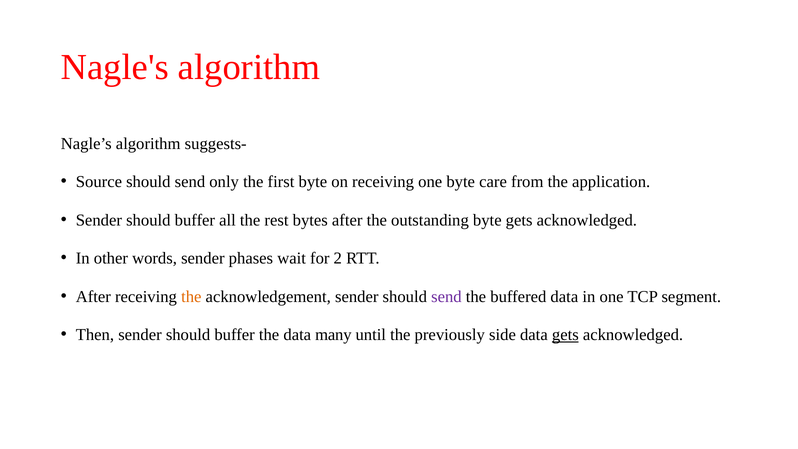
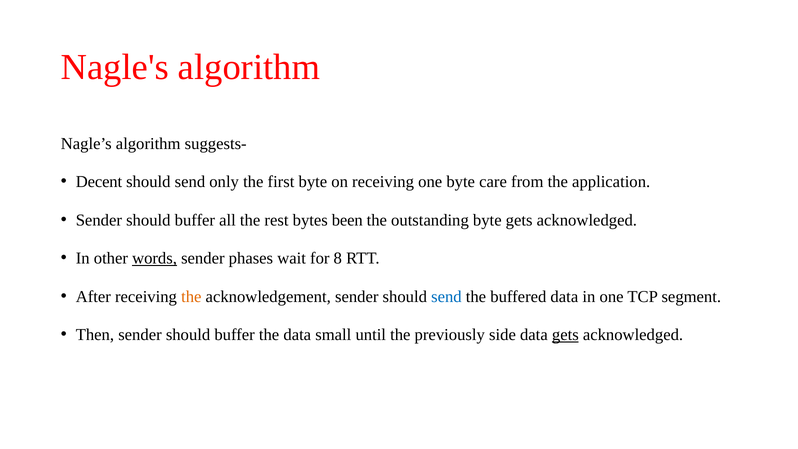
Source: Source -> Decent
bytes after: after -> been
words underline: none -> present
2: 2 -> 8
send at (446, 297) colour: purple -> blue
many: many -> small
